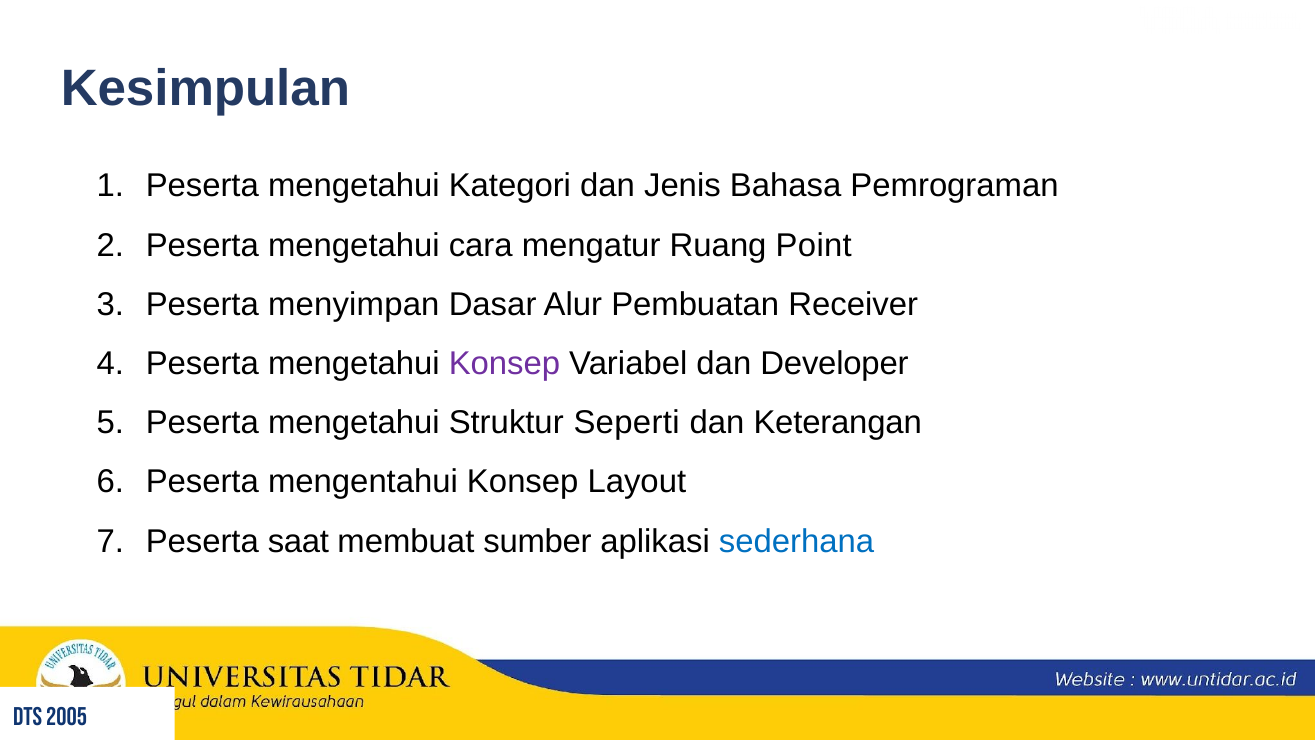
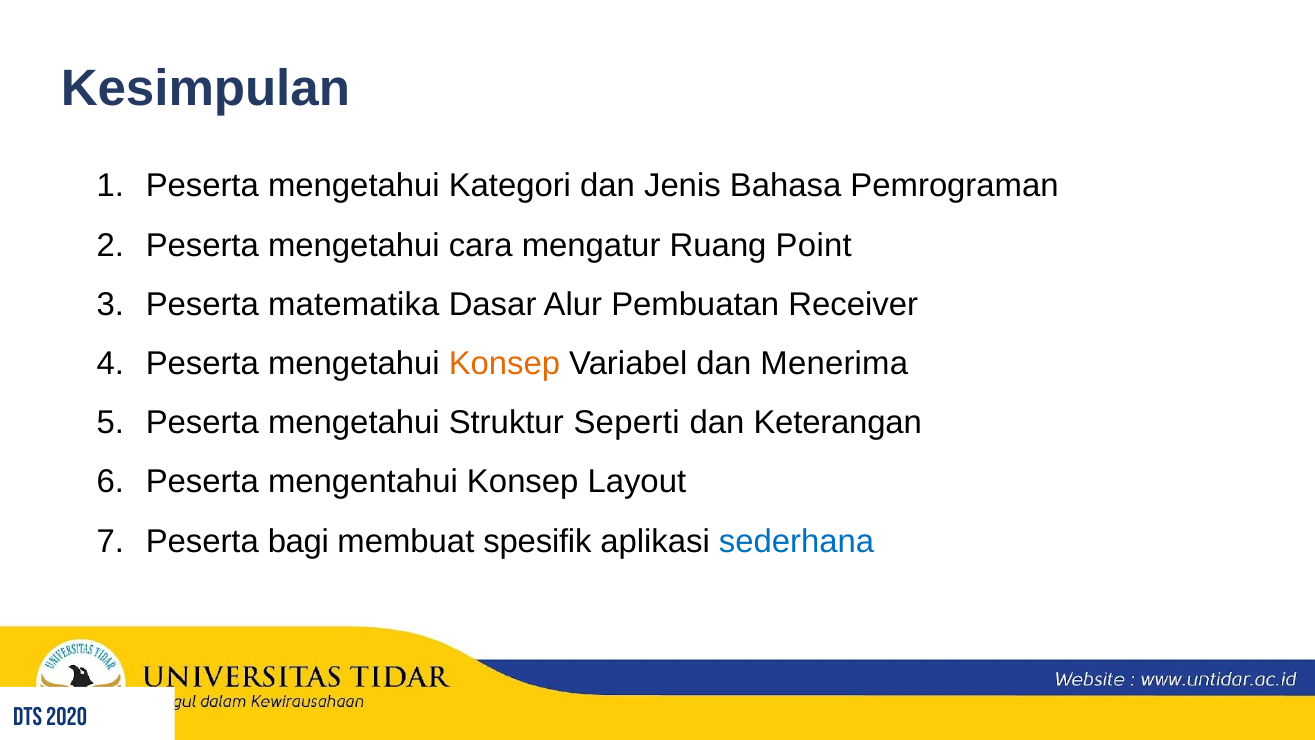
menyimpan: menyimpan -> matematika
Konsep at (504, 364) colour: purple -> orange
Developer: Developer -> Menerima
saat: saat -> bagi
sumber: sumber -> spesifik
2005: 2005 -> 2020
